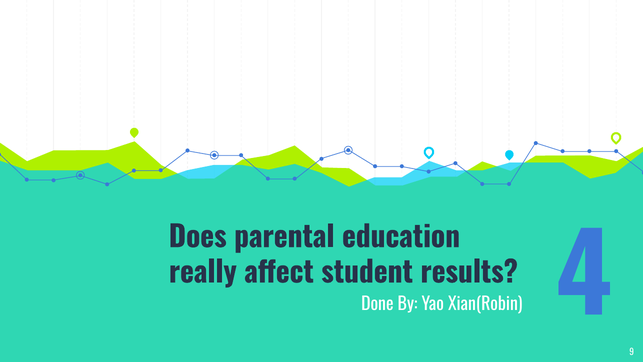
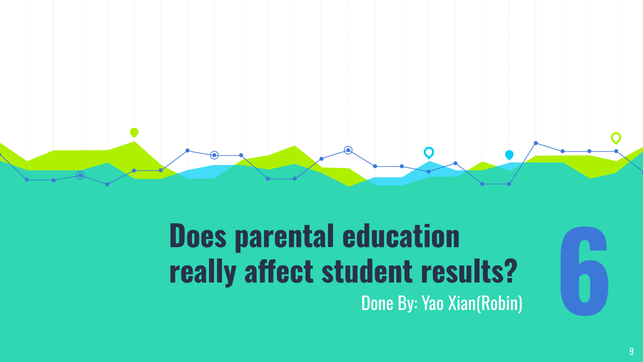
4: 4 -> 6
